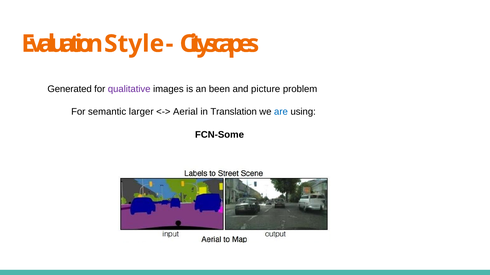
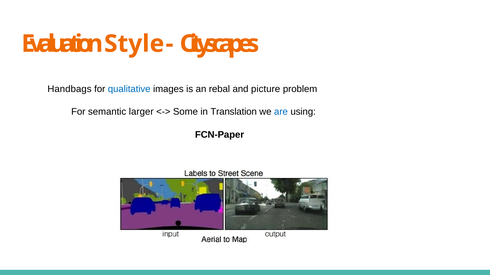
Generated: Generated -> Handbags
qualitative colour: purple -> blue
been: been -> rebal
Aerial: Aerial -> Some
FCN-Some: FCN-Some -> FCN-Paper
